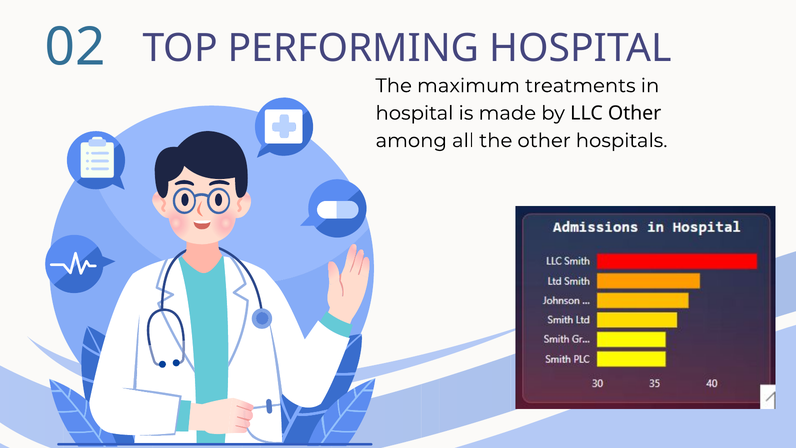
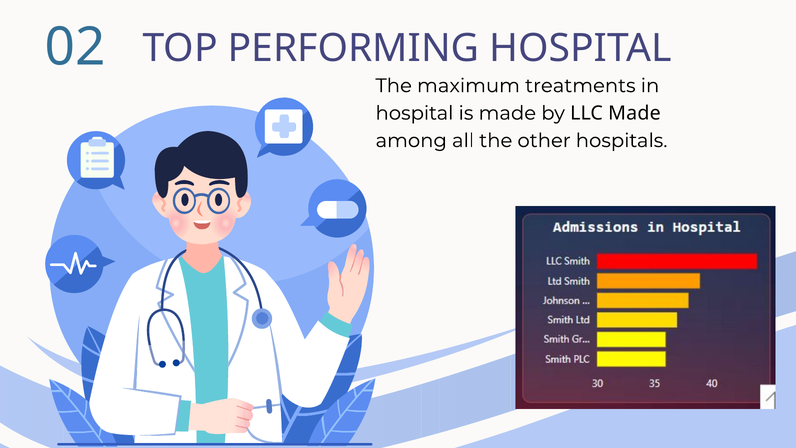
LLC Other: Other -> Made
